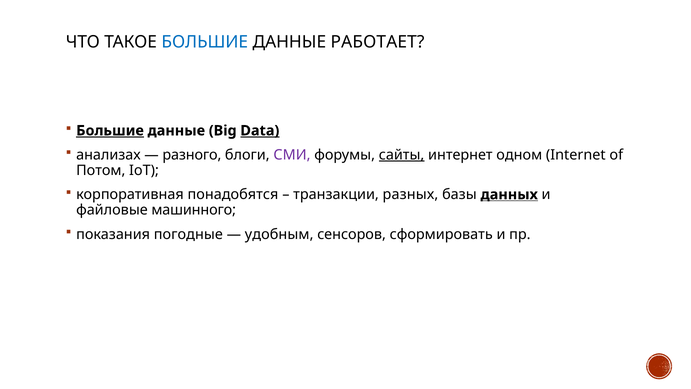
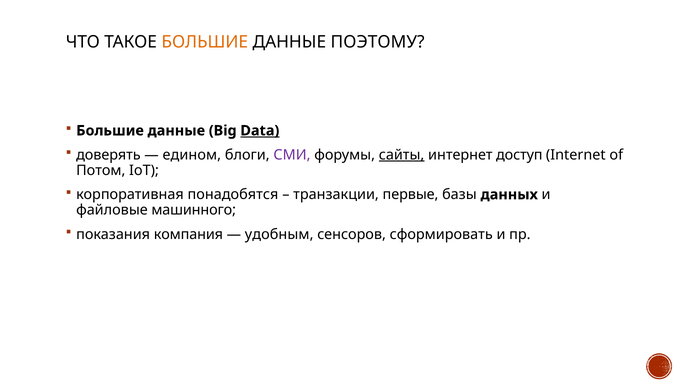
БОЛЬШИЕ at (205, 42) colour: blue -> orange
РАБОТАЕТ: РАБОТАЕТ -> ПОЭТОМУ
Большие at (110, 131) underline: present -> none
анализах: анализах -> доверять
разного: разного -> едином
одном: одном -> доступ
разных: разных -> первые
данных underline: present -> none
погодные: погодные -> компания
